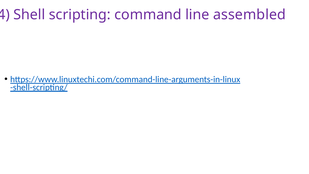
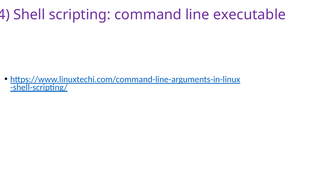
assembled: assembled -> executable
